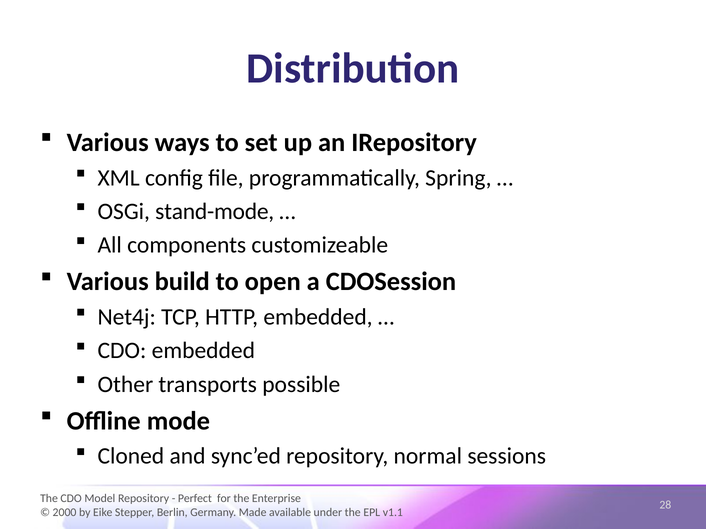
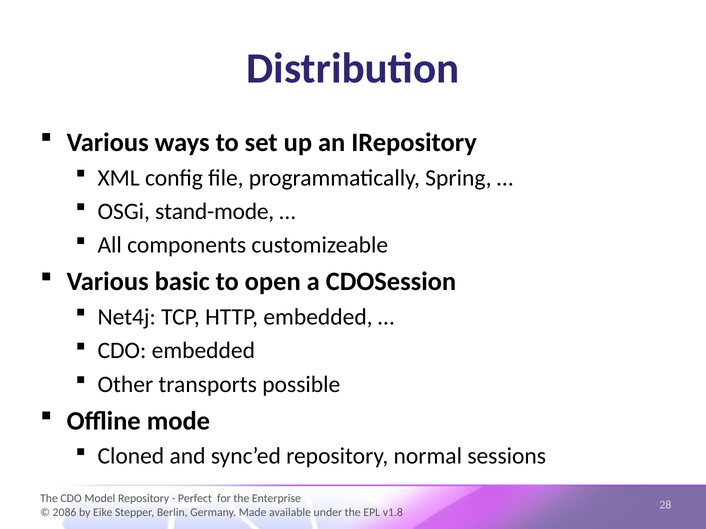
build: build -> basic
2000: 2000 -> 2086
v1.1: v1.1 -> v1.8
